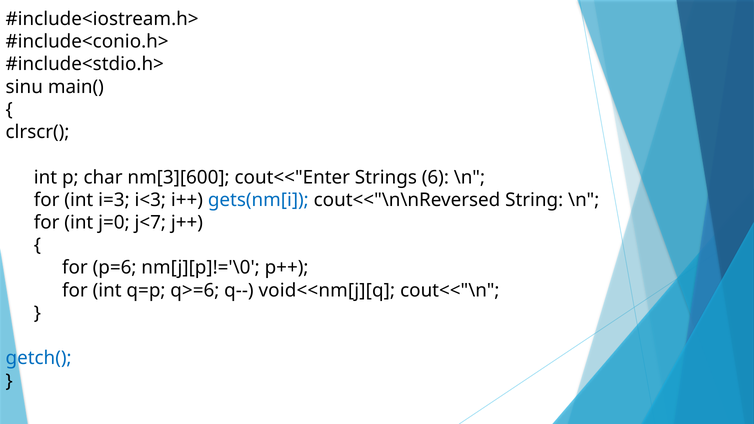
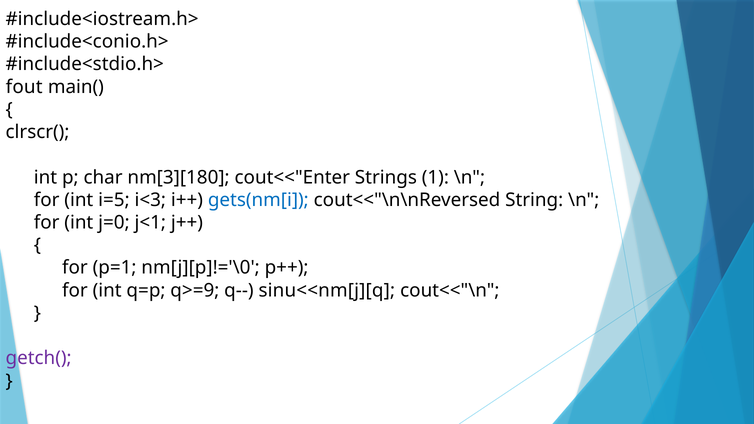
sinu: sinu -> fout
nm[3][600: nm[3][600 -> nm[3][180
6: 6 -> 1
i=3: i=3 -> i=5
j<7: j<7 -> j<1
p=6: p=6 -> p=1
q>=6: q>=6 -> q>=9
void<<nm[j][q: void<<nm[j][q -> sinu<<nm[j][q
getch( colour: blue -> purple
